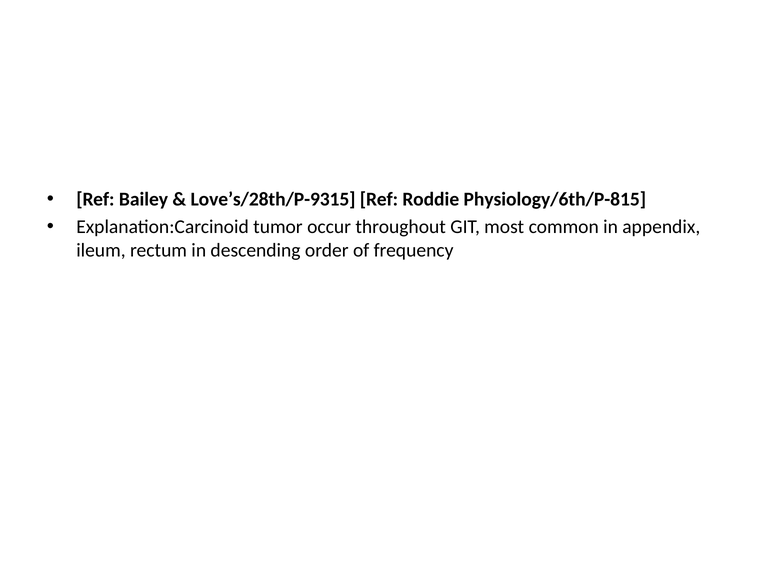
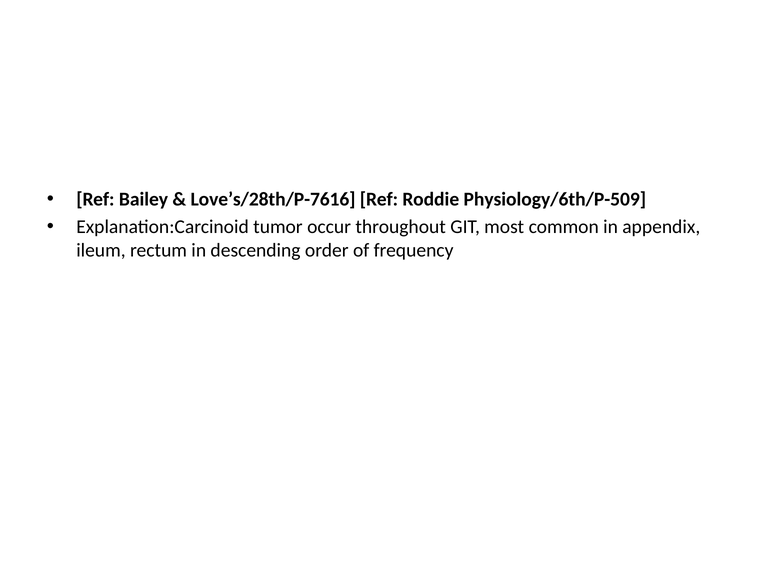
Love’s/28th/P-9315: Love’s/28th/P-9315 -> Love’s/28th/P-7616
Physiology/6th/P-815: Physiology/6th/P-815 -> Physiology/6th/P-509
